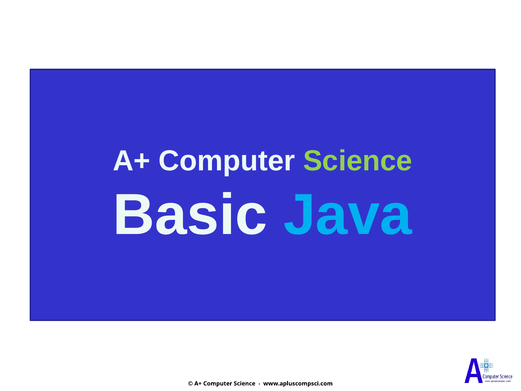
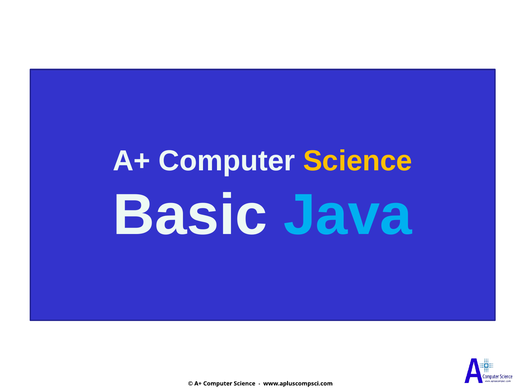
Science at (358, 161) colour: light green -> yellow
